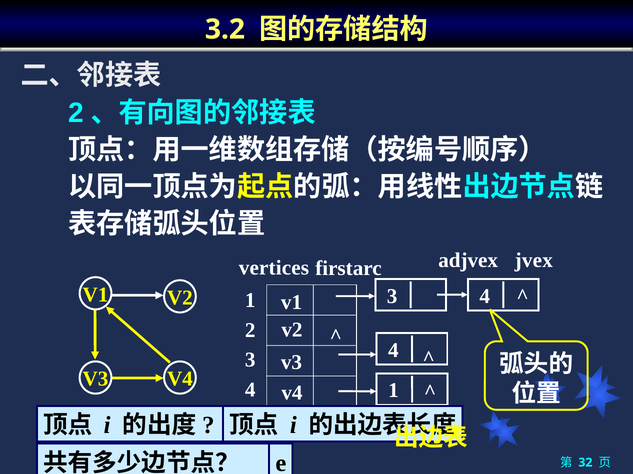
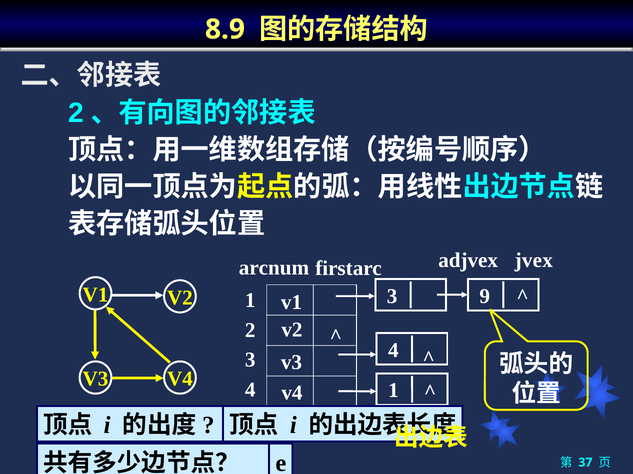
3.2: 3.2 -> 8.9
vertices: vertices -> arcnum
4 at (485, 297): 4 -> 9
32: 32 -> 37
